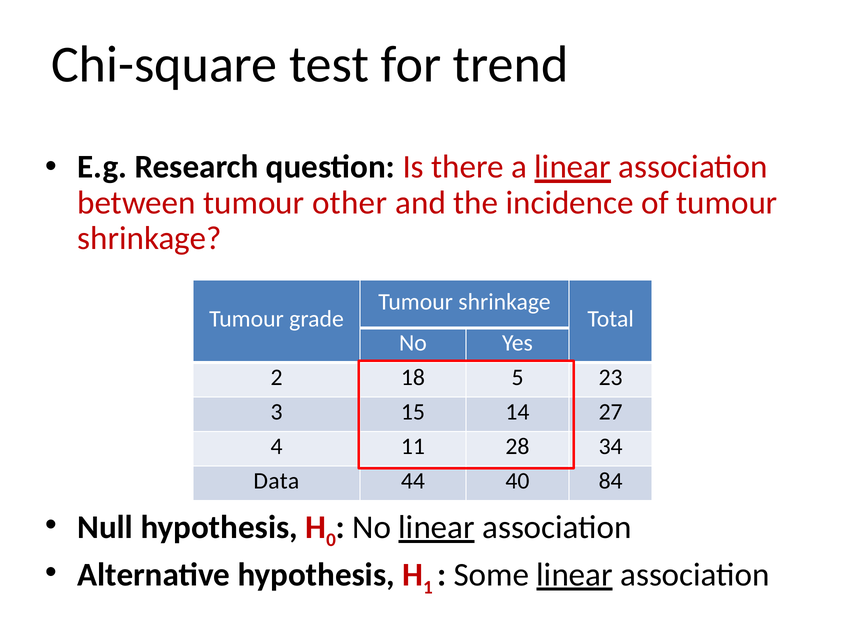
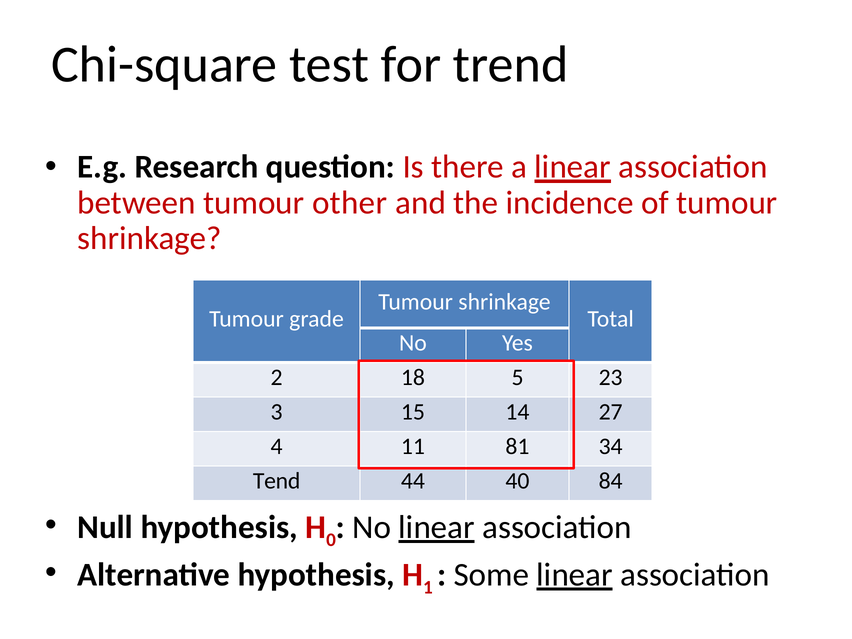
28: 28 -> 81
Data: Data -> Tend
